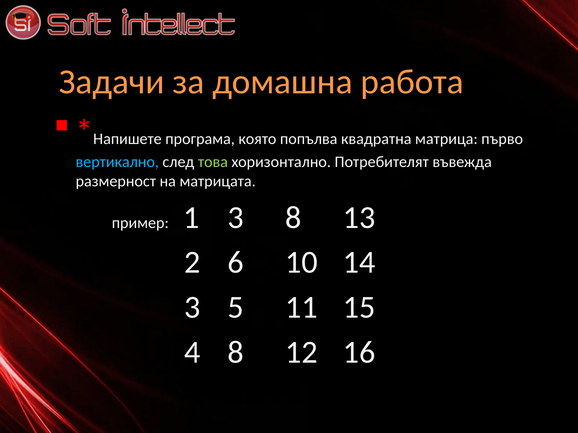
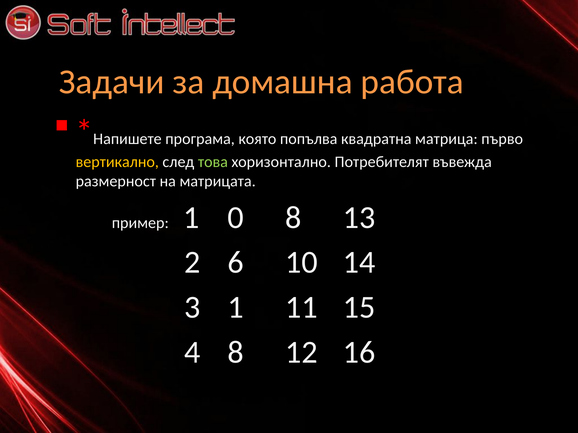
вертикално colour: light blue -> yellow
1 3: 3 -> 0
3 5: 5 -> 1
